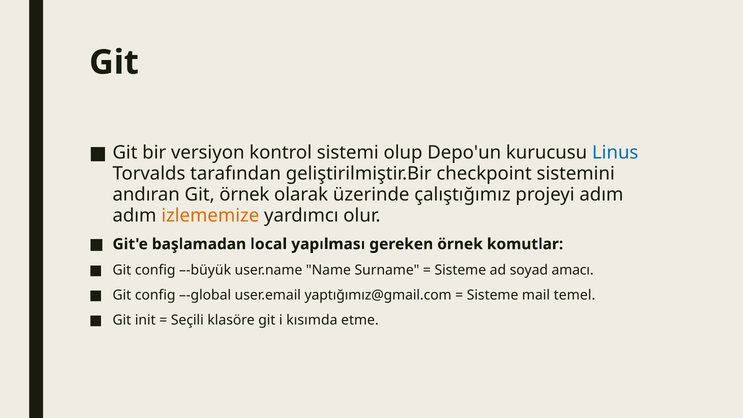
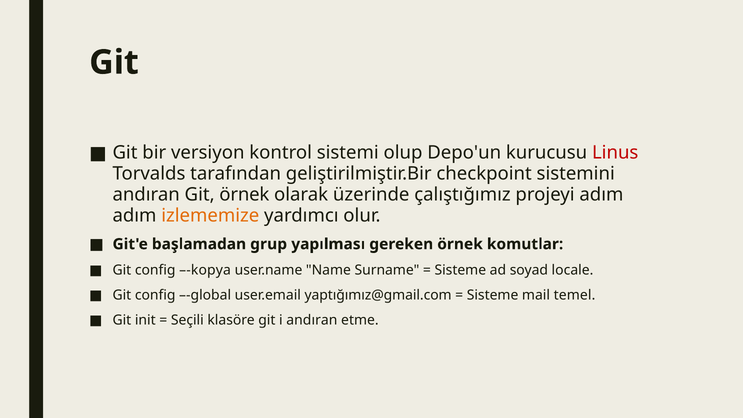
Linus colour: blue -> red
local: local -> grup
–-büyük: –-büyük -> –-kopya
amacı: amacı -> locale
i kısımda: kısımda -> andıran
